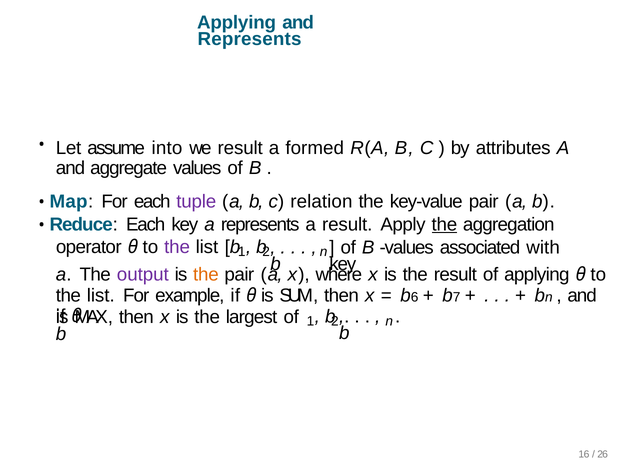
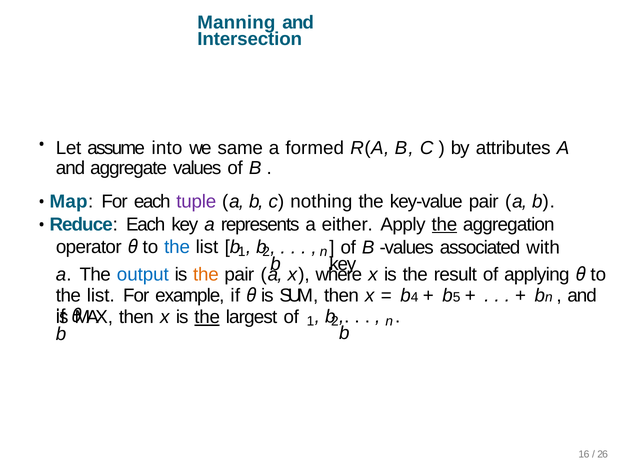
Applying at (237, 23): Applying -> Manning
Represents at (250, 39): Represents -> Intersection
we result: result -> same
relation: relation -> nothing
a result: result -> either
the at (177, 248) colour: purple -> blue
output colour: purple -> blue
6: 6 -> 4
7: 7 -> 5
the at (207, 318) underline: none -> present
